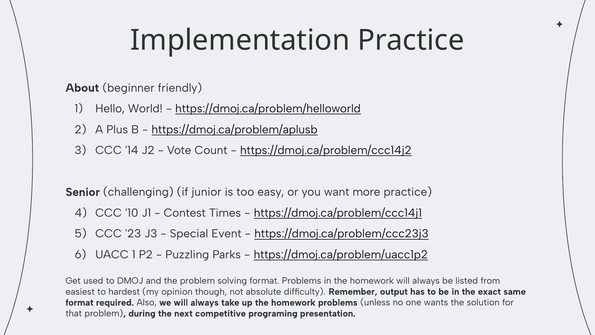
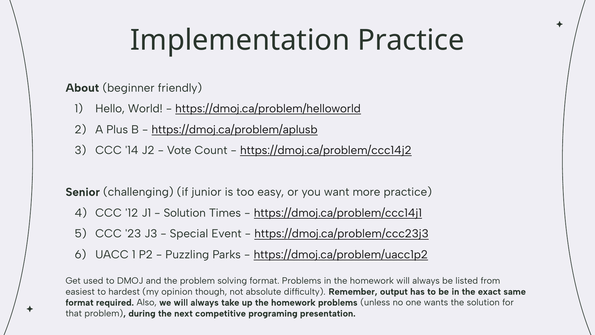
10: 10 -> 12
Contest at (185, 213): Contest -> Solution
